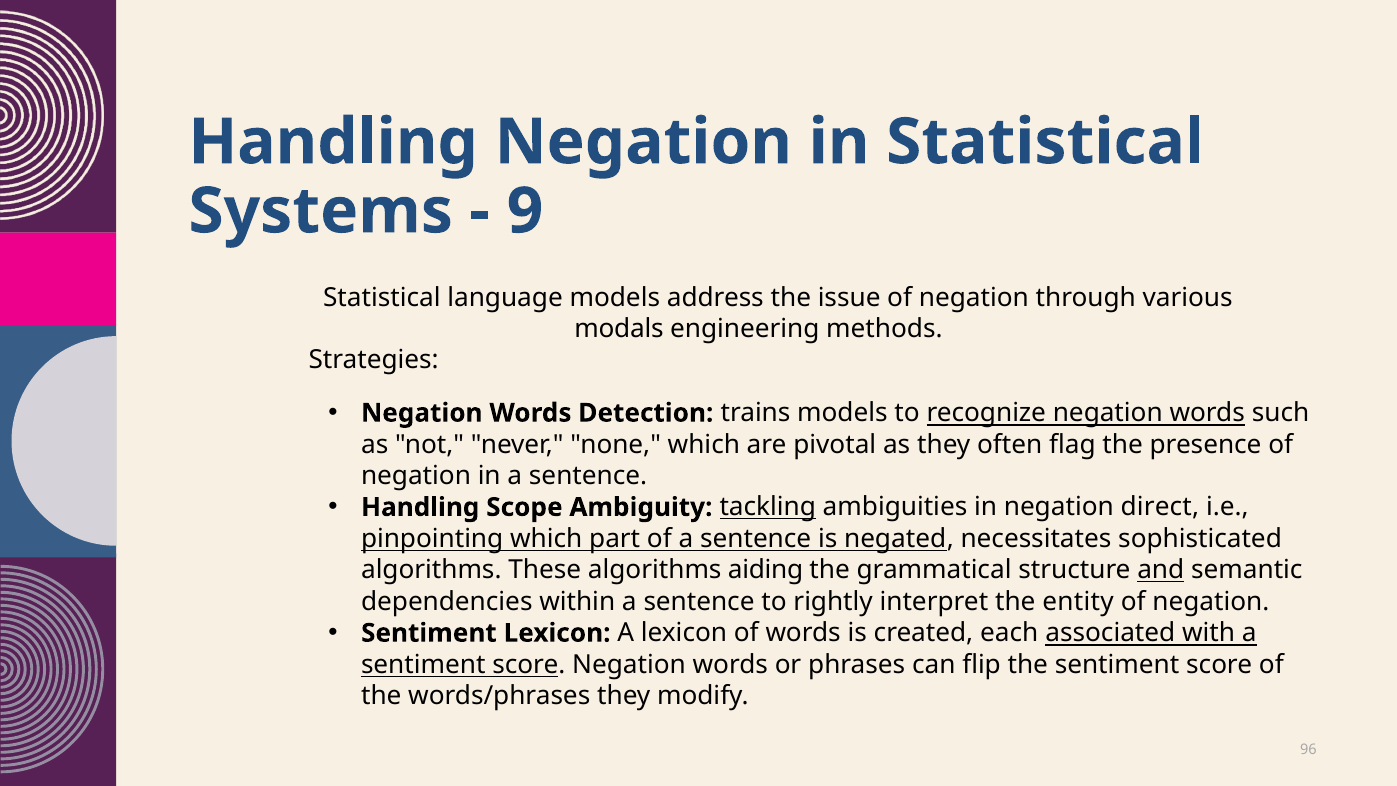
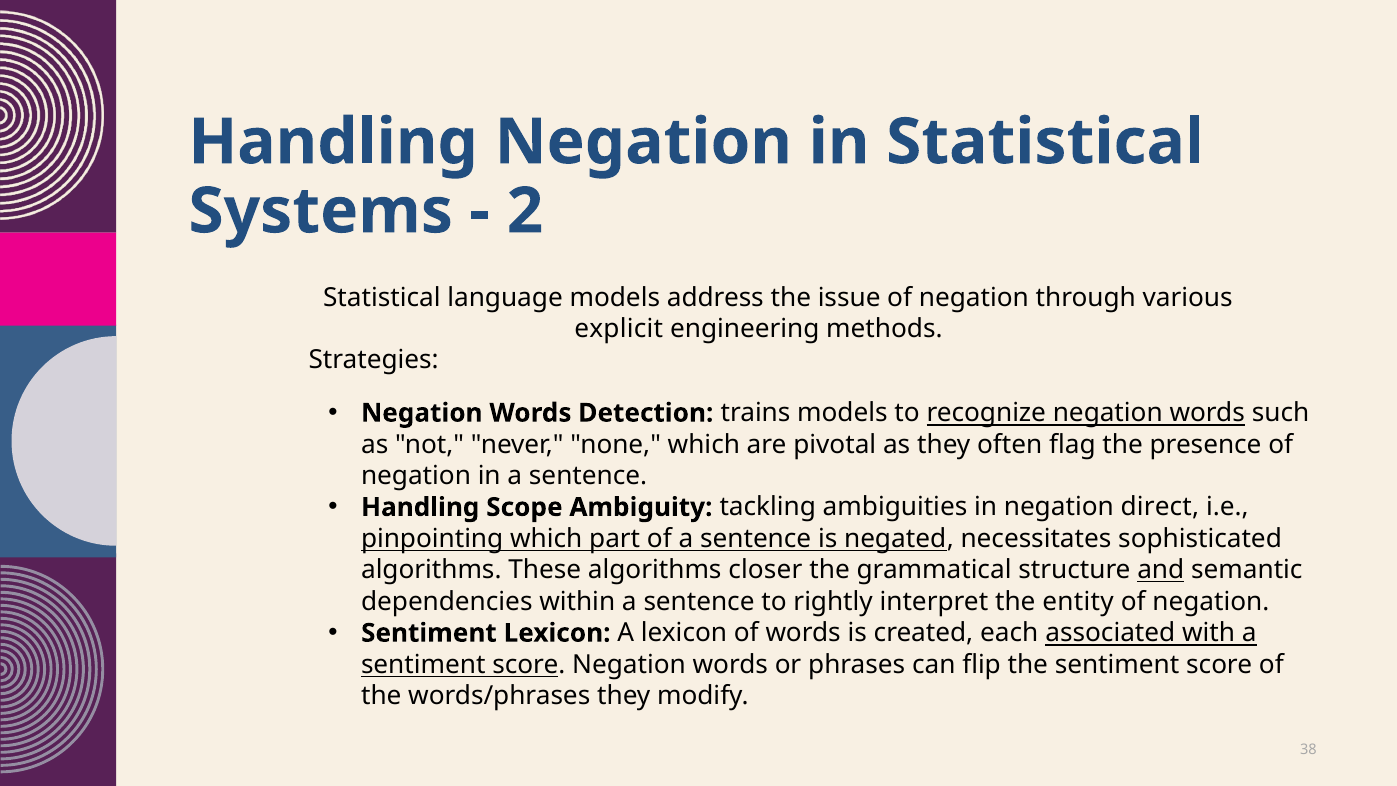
9: 9 -> 2
modals: modals -> explicit
tackling underline: present -> none
aiding: aiding -> closer
96: 96 -> 38
